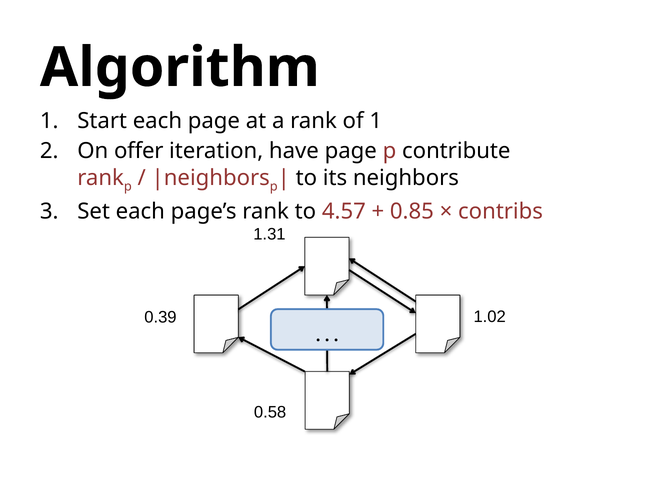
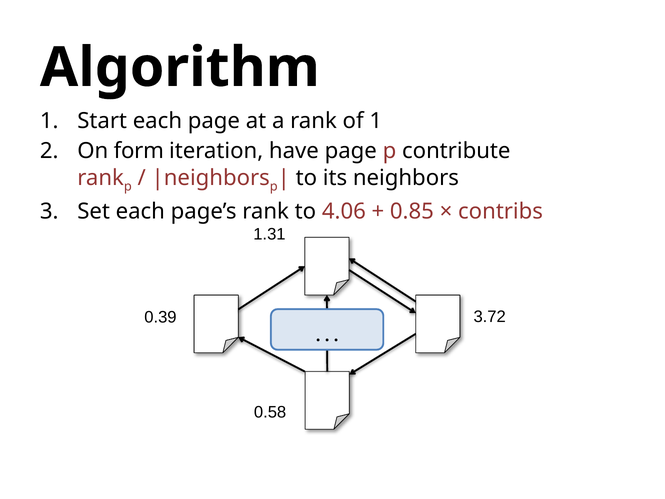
offer: offer -> form
4.57: 4.57 -> 4.06
1.02: 1.02 -> 3.72
